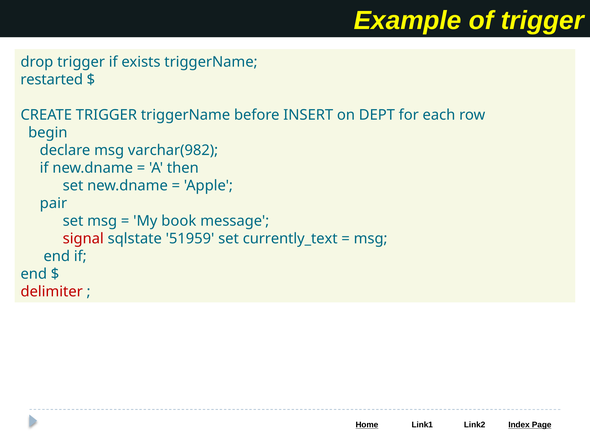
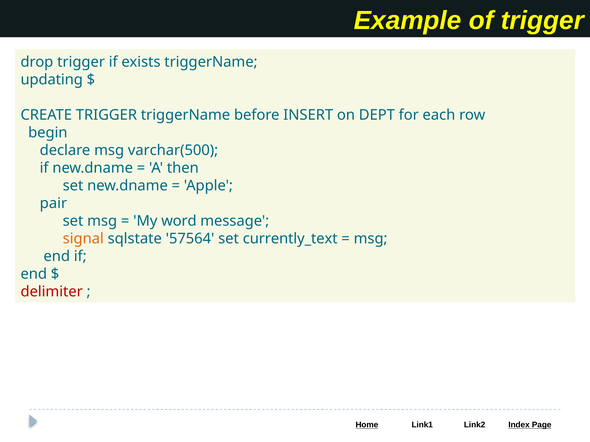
restarted: restarted -> updating
varchar(982: varchar(982 -> varchar(500
book: book -> word
signal colour: red -> orange
51959: 51959 -> 57564
